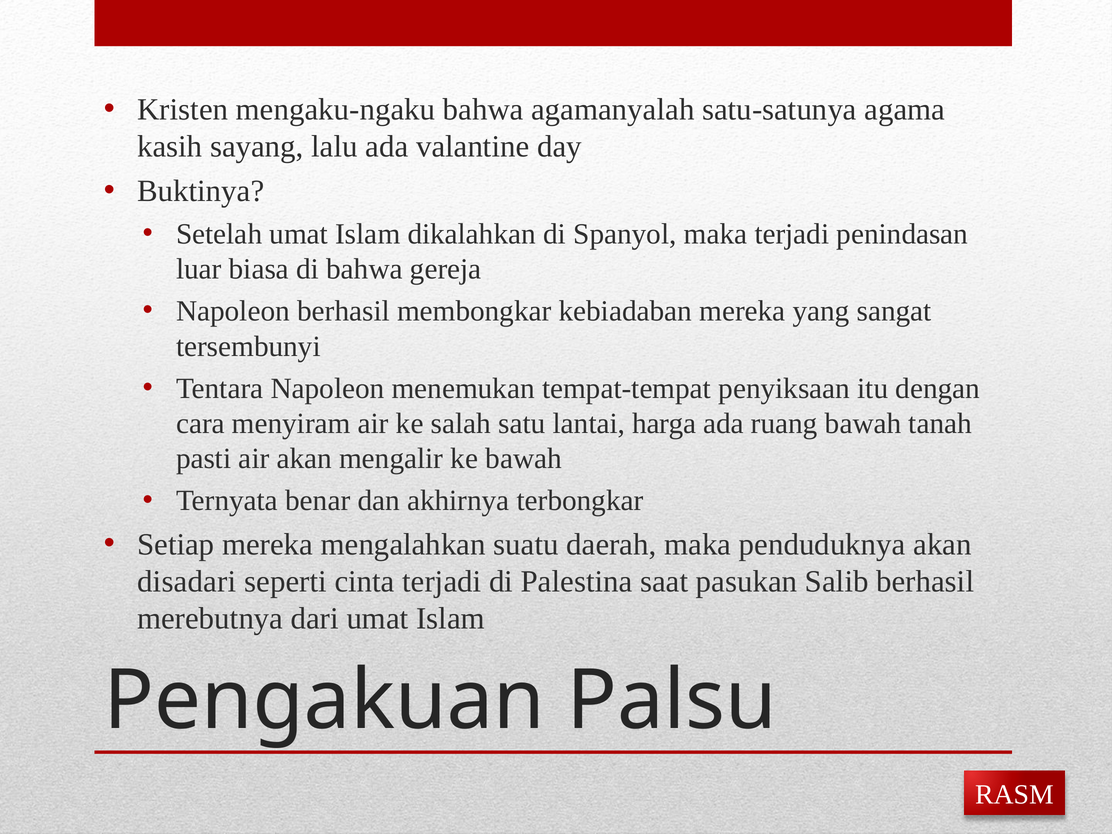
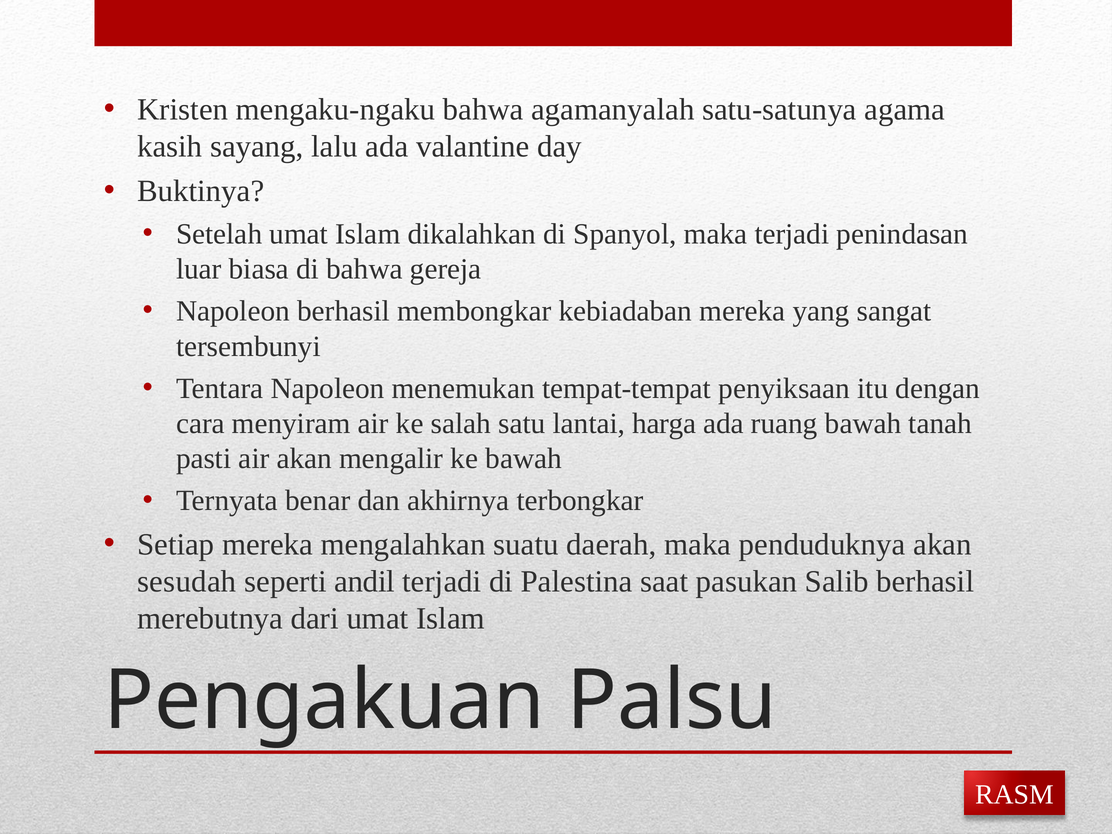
disadari: disadari -> sesudah
cinta: cinta -> andil
